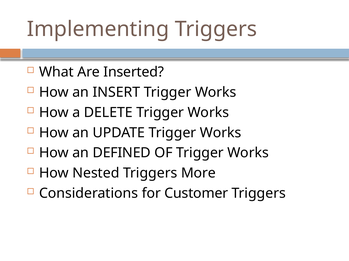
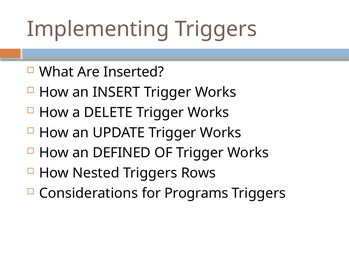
More: More -> Rows
Customer: Customer -> Programs
